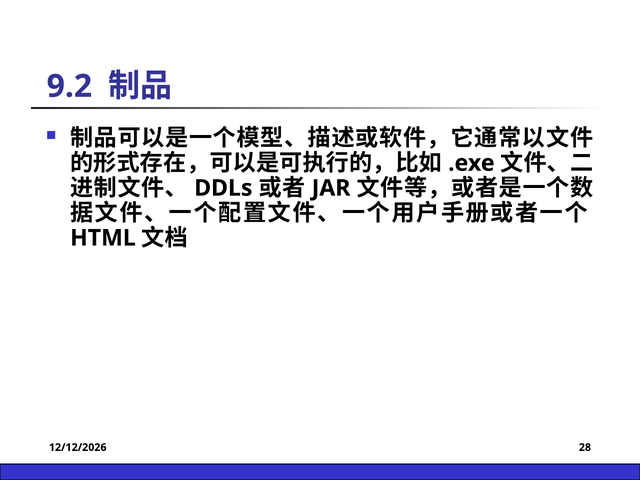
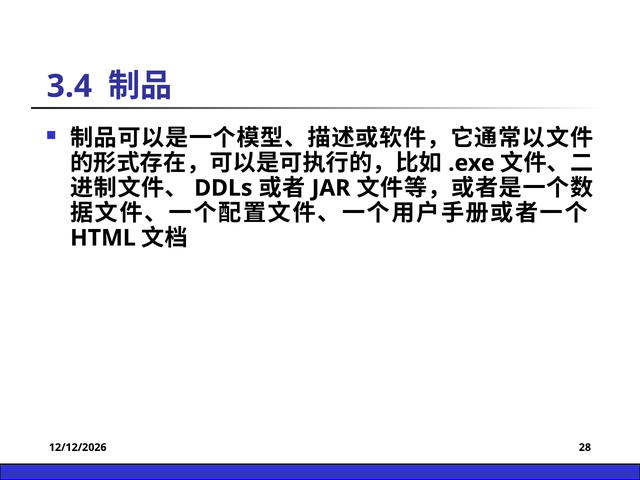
9.2: 9.2 -> 3.4
